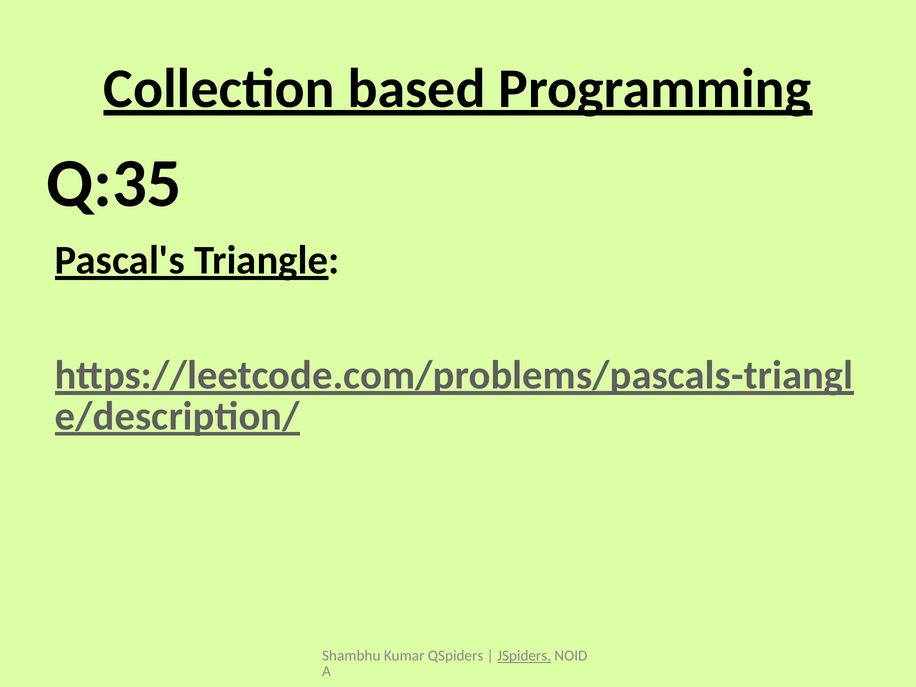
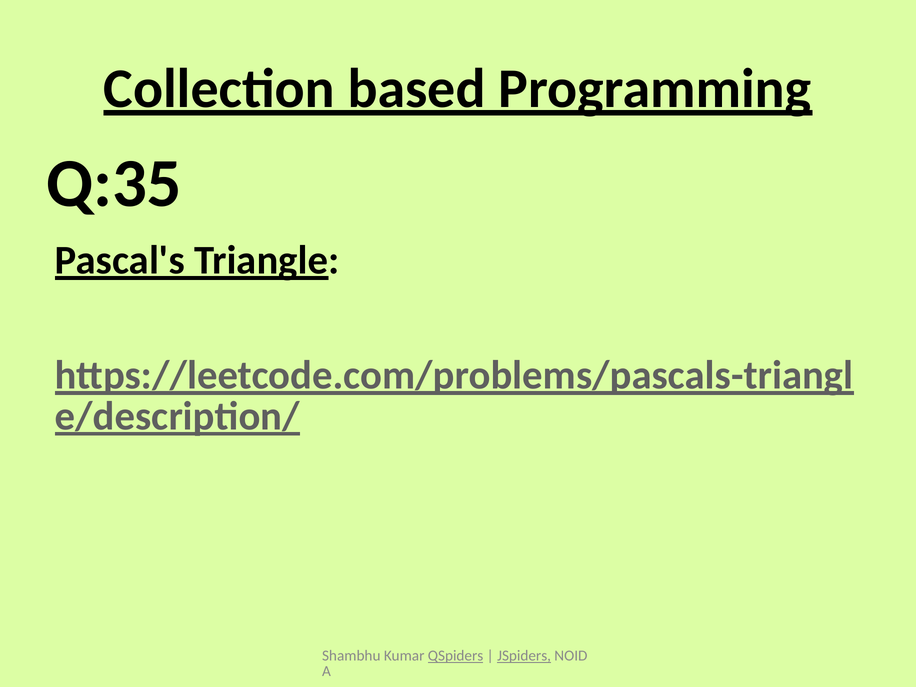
QSpiders underline: none -> present
